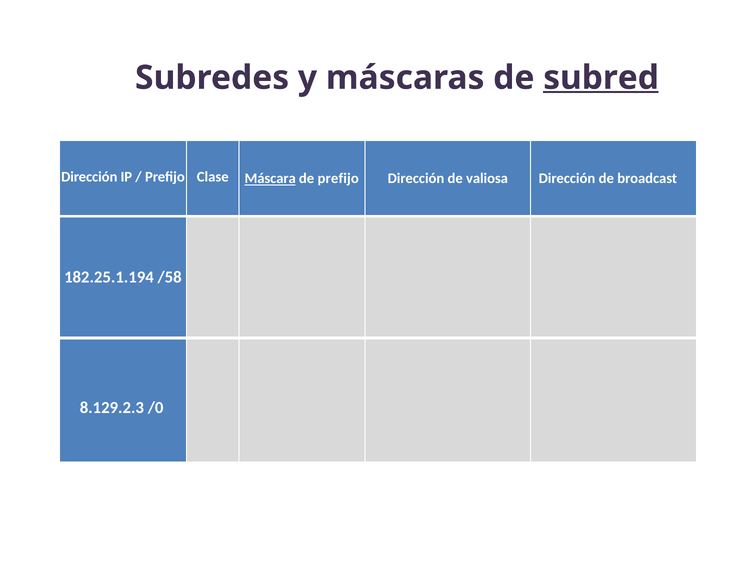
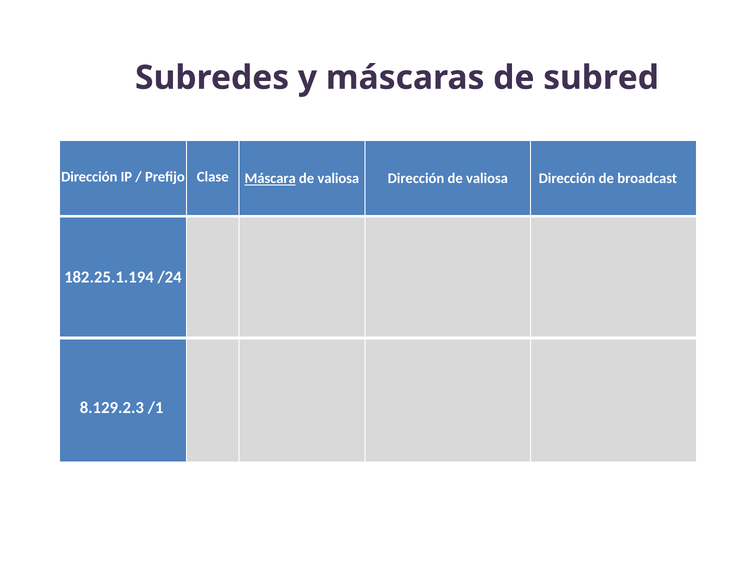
subred underline: present -> none
prefijo at (338, 179): prefijo -> valiosa
/58: /58 -> /24
/0: /0 -> /1
